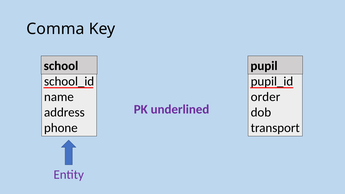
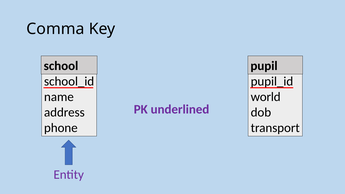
order: order -> world
